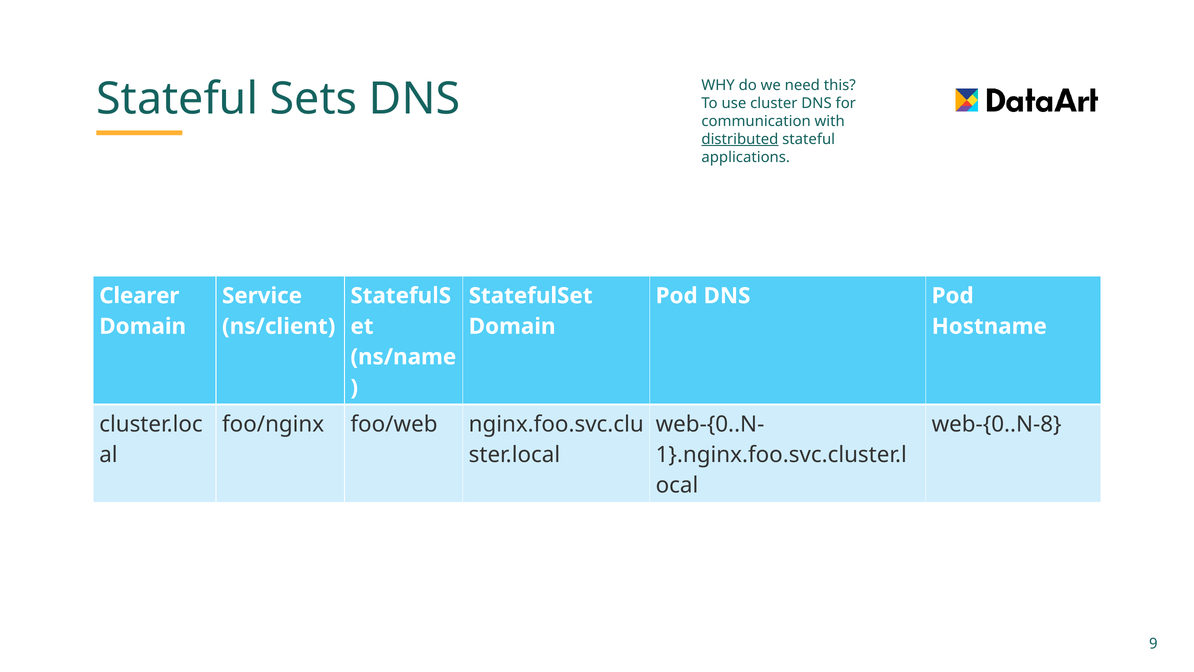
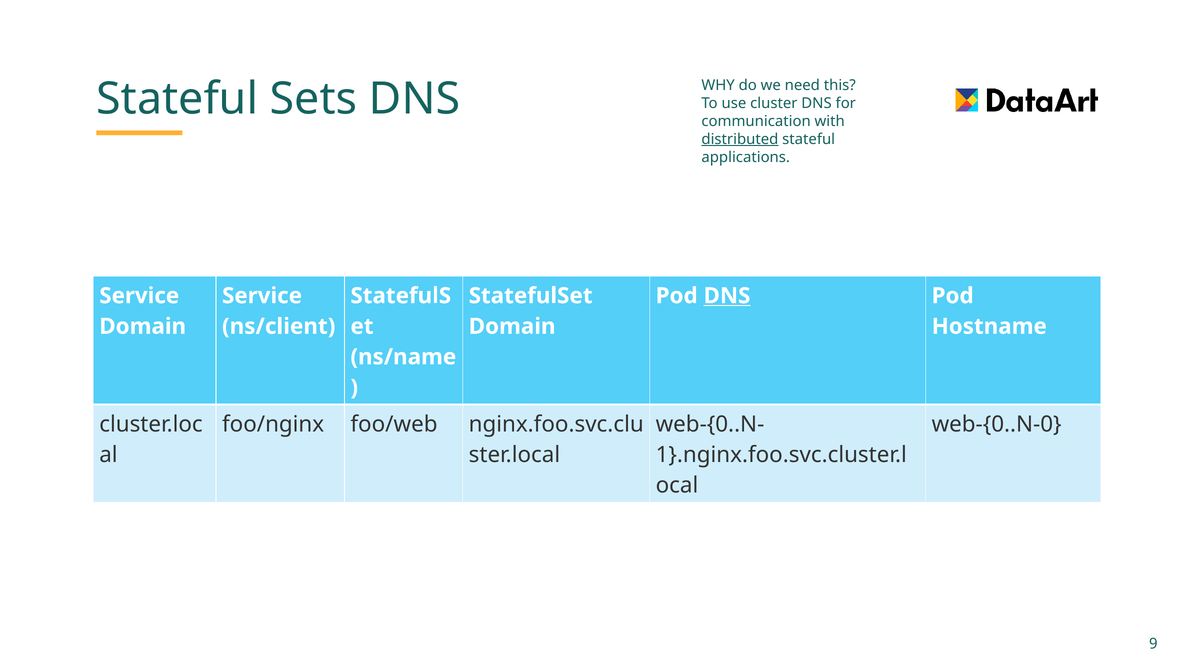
Clearer at (139, 296): Clearer -> Service
DNS at (727, 296) underline: none -> present
web-{0..N-8: web-{0..N-8 -> web-{0..N-0
